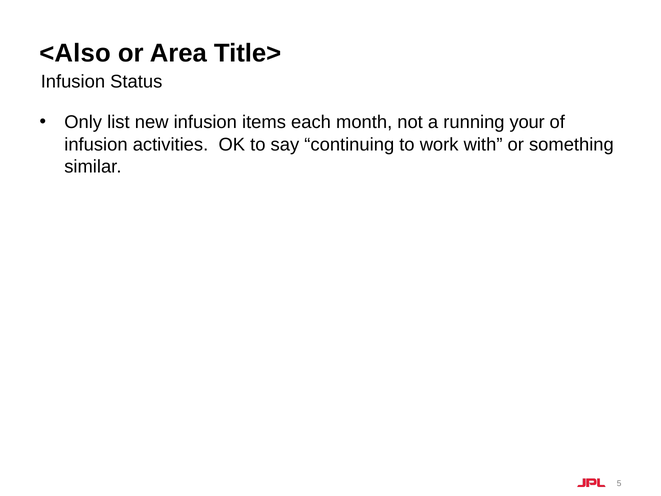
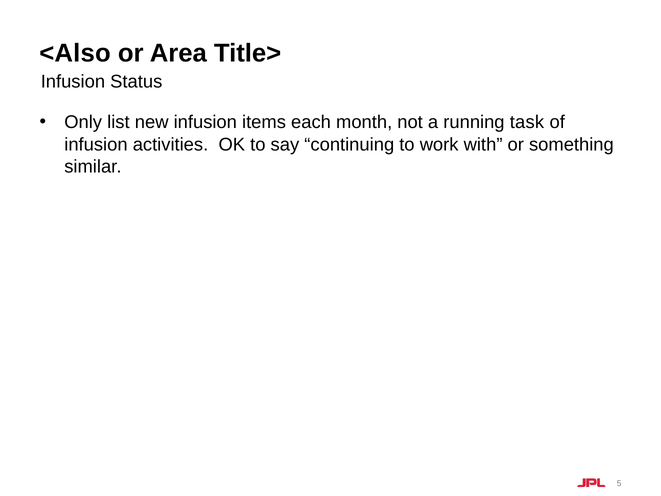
your: your -> task
